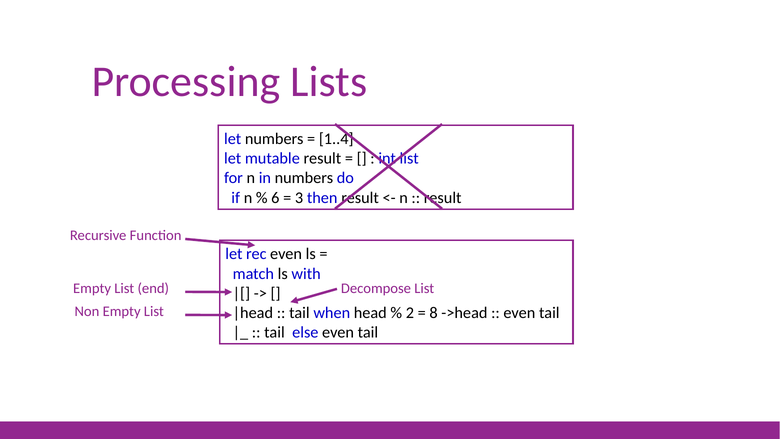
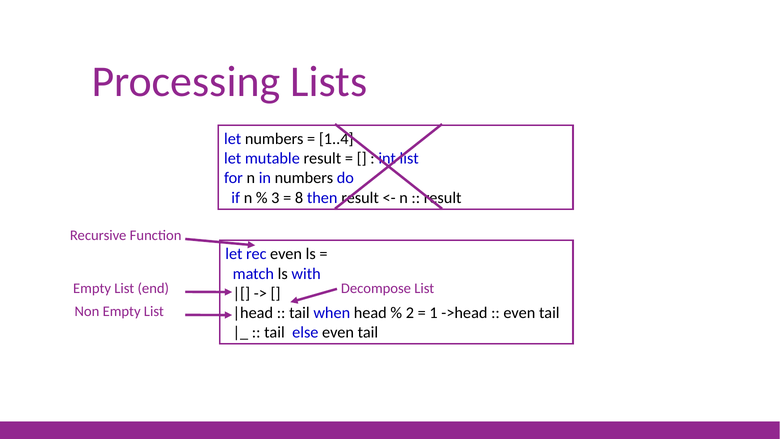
6: 6 -> 3
3: 3 -> 8
8: 8 -> 1
